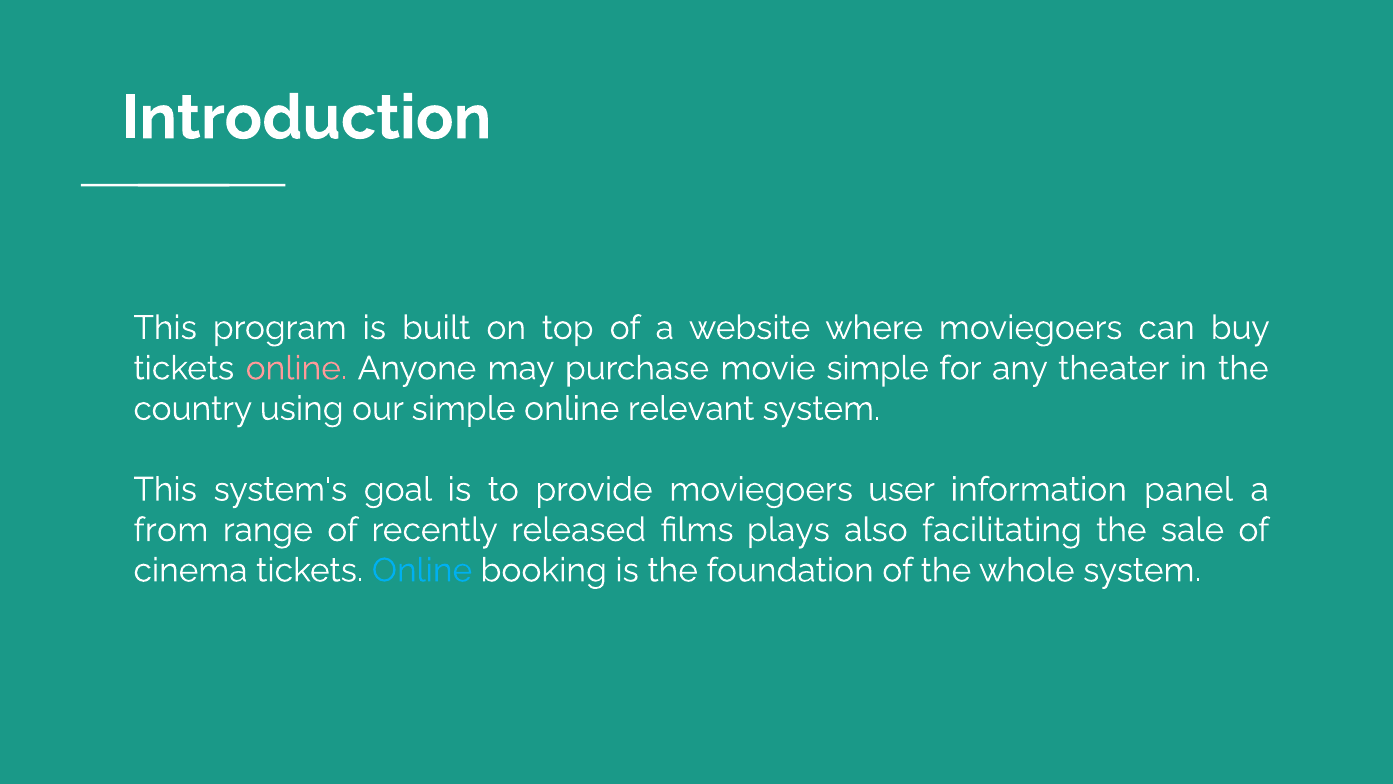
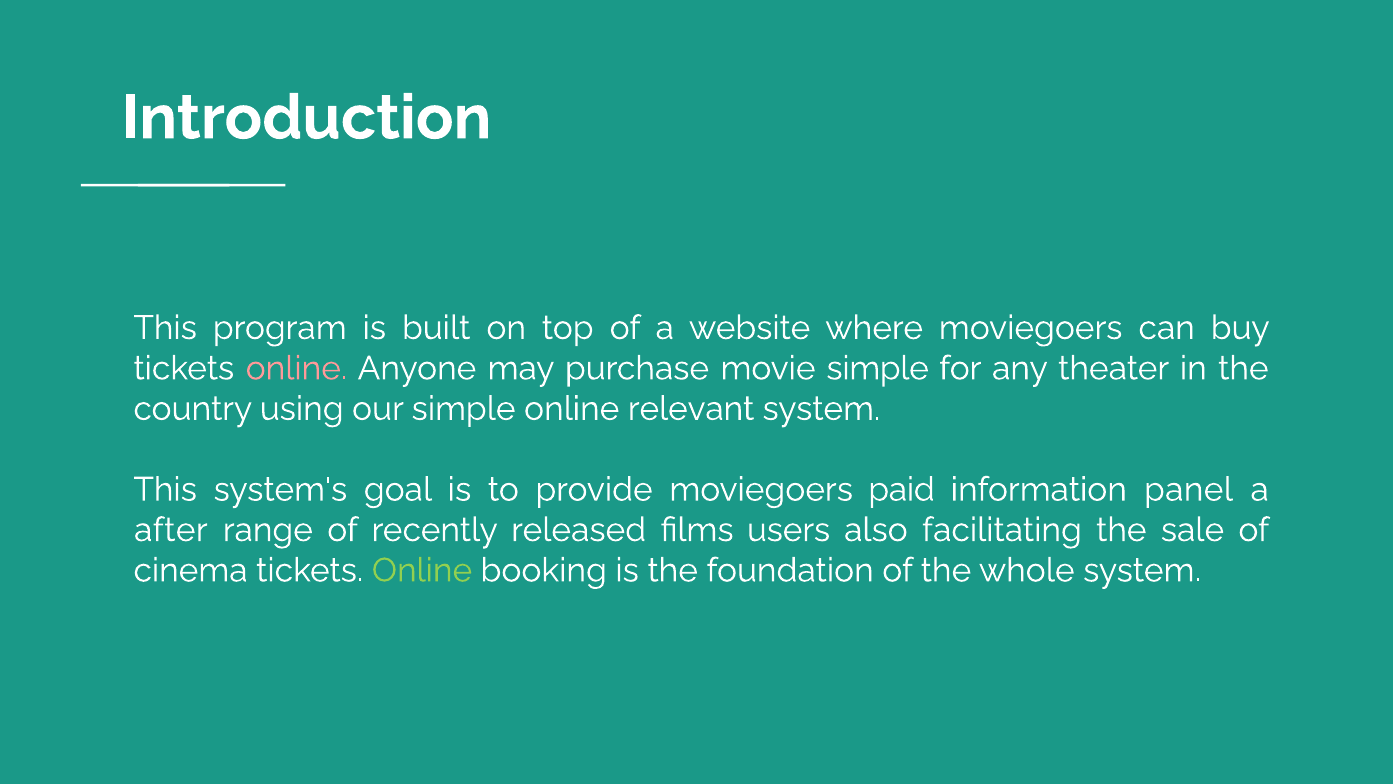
user: user -> paid
from: from -> after
plays: plays -> users
Online at (422, 570) colour: light blue -> light green
